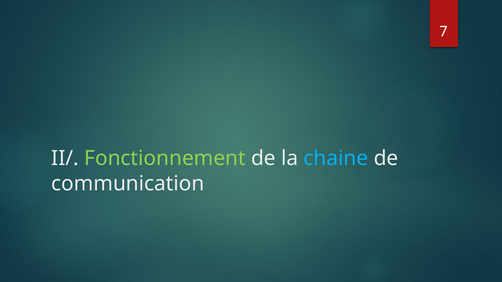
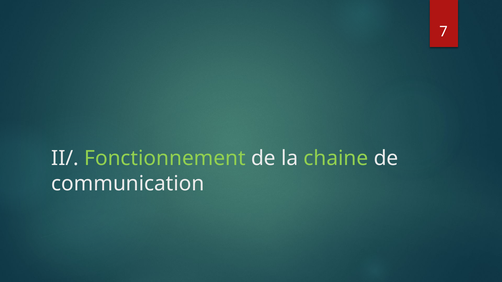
chaine colour: light blue -> light green
